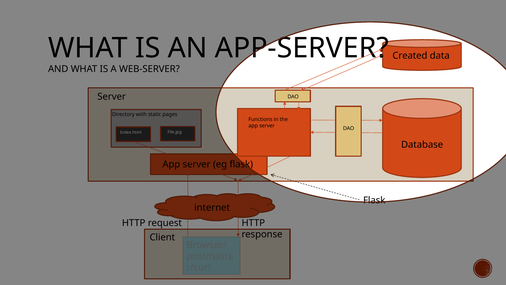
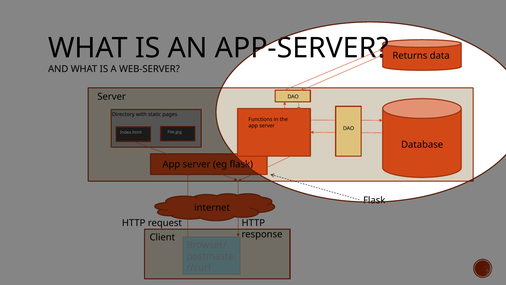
Created: Created -> Returns
